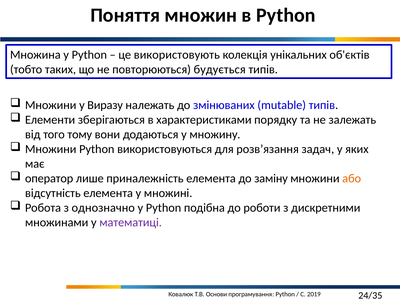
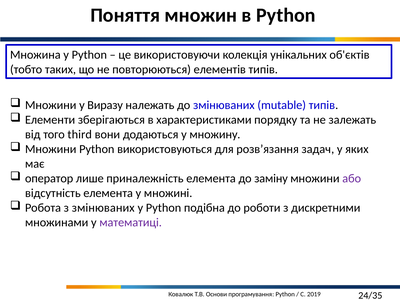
використовують: використовують -> використовуючи
будується: будується -> елементів
тому: тому -> third
або colour: orange -> purple
з однозначно: однозначно -> змінюваних
